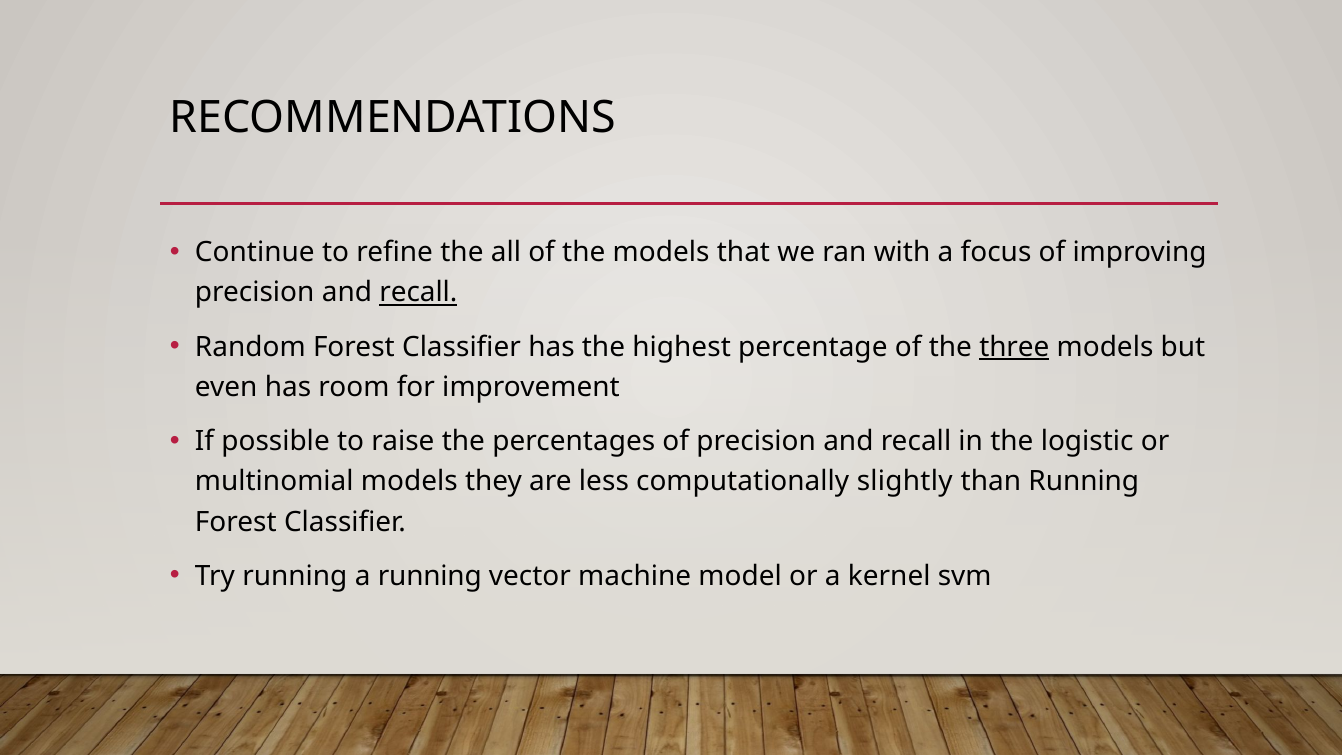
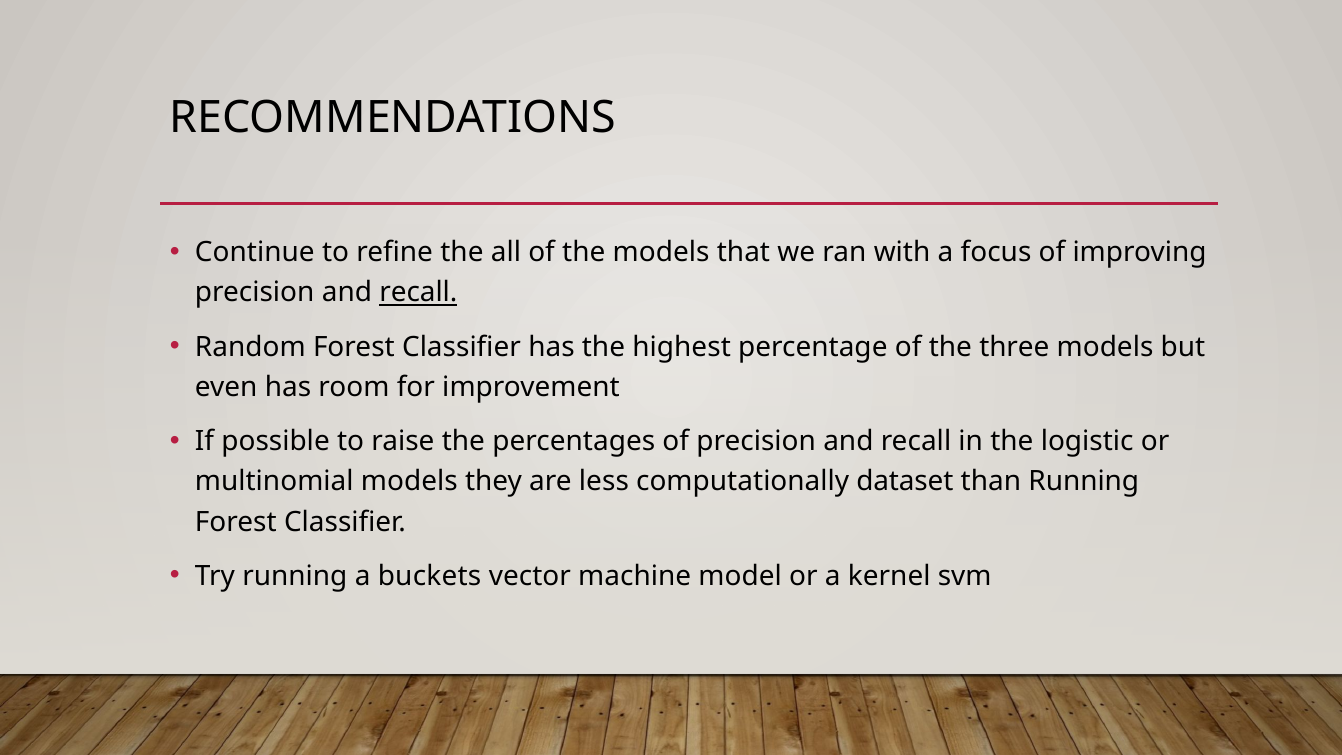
three underline: present -> none
slightly: slightly -> dataset
a running: running -> buckets
